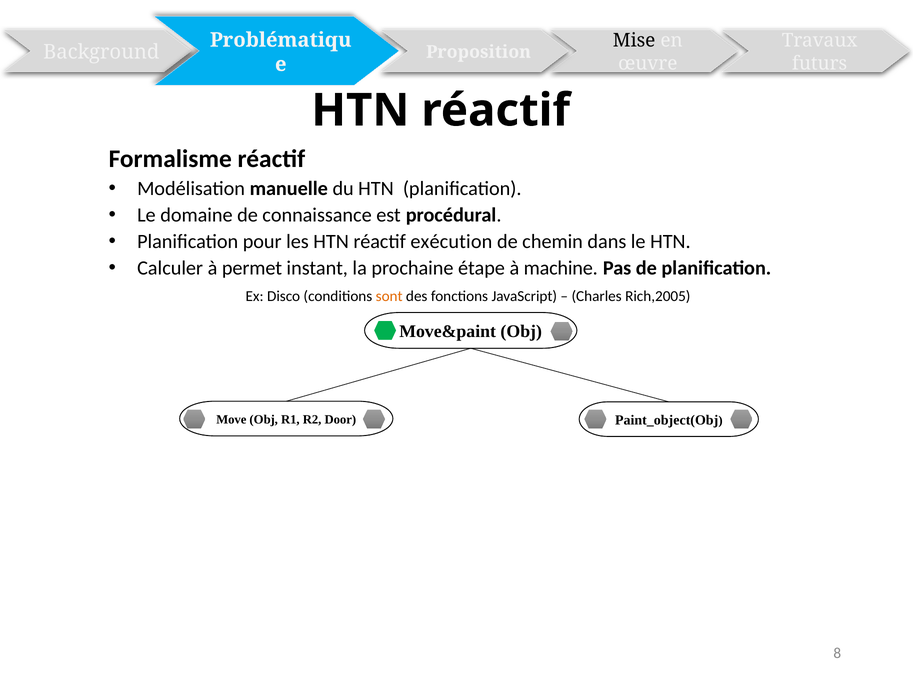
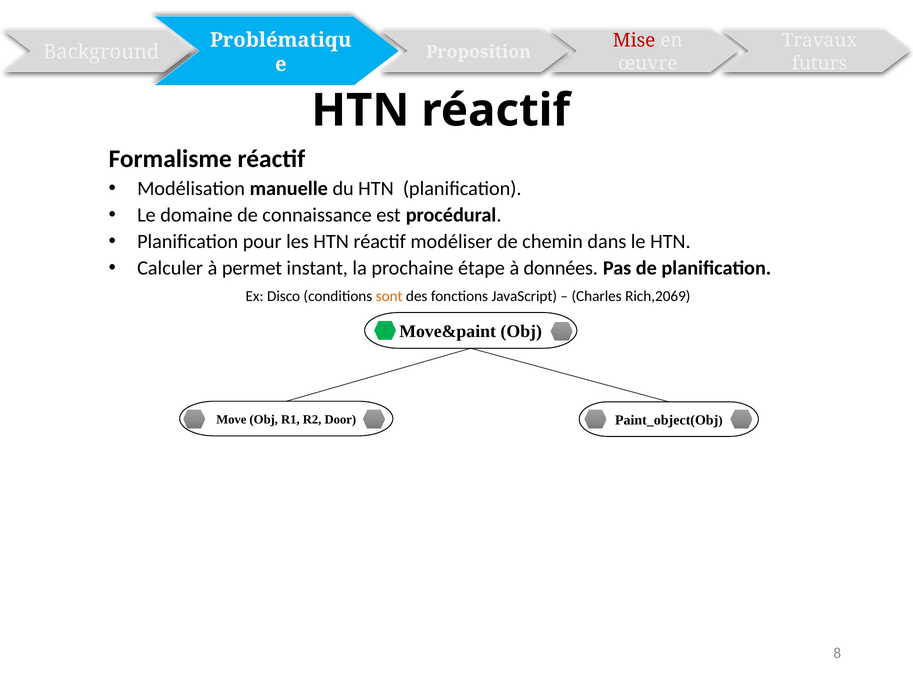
Mise colour: black -> red
exécution: exécution -> modéliser
machine: machine -> données
Rich,2005: Rich,2005 -> Rich,2069
